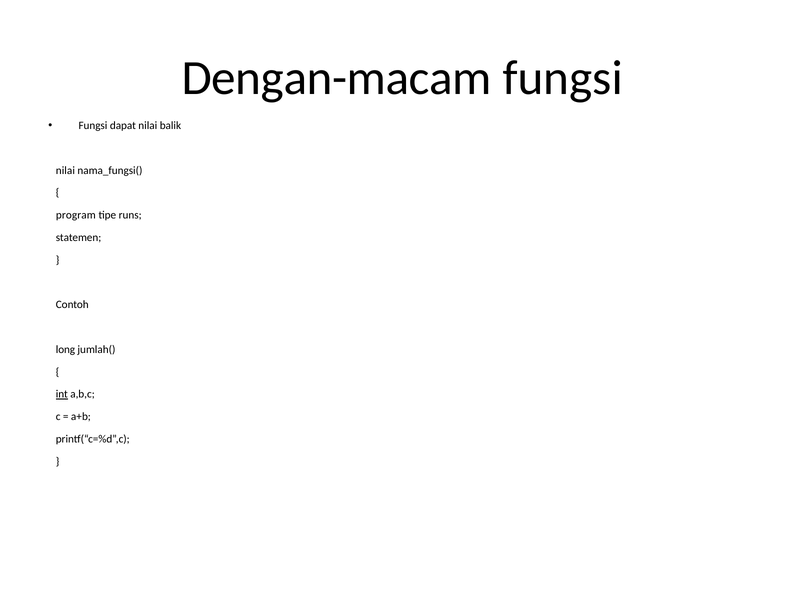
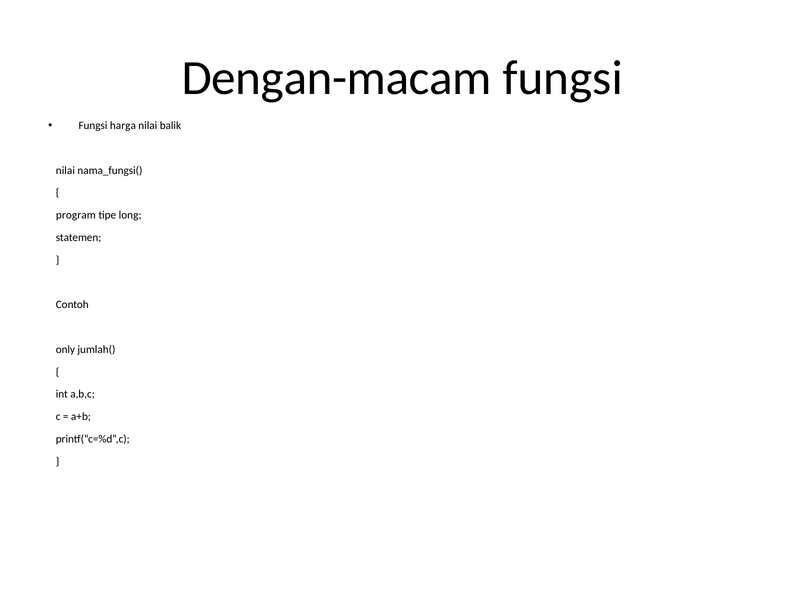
dapat: dapat -> harga
runs: runs -> long
long: long -> only
int underline: present -> none
